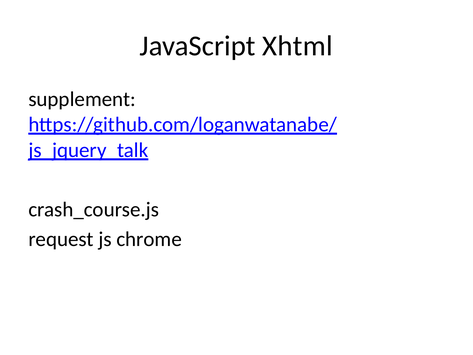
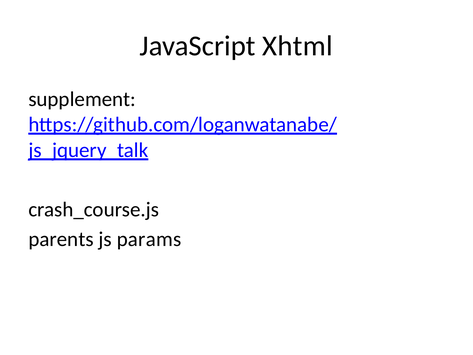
request: request -> parents
chrome: chrome -> params
